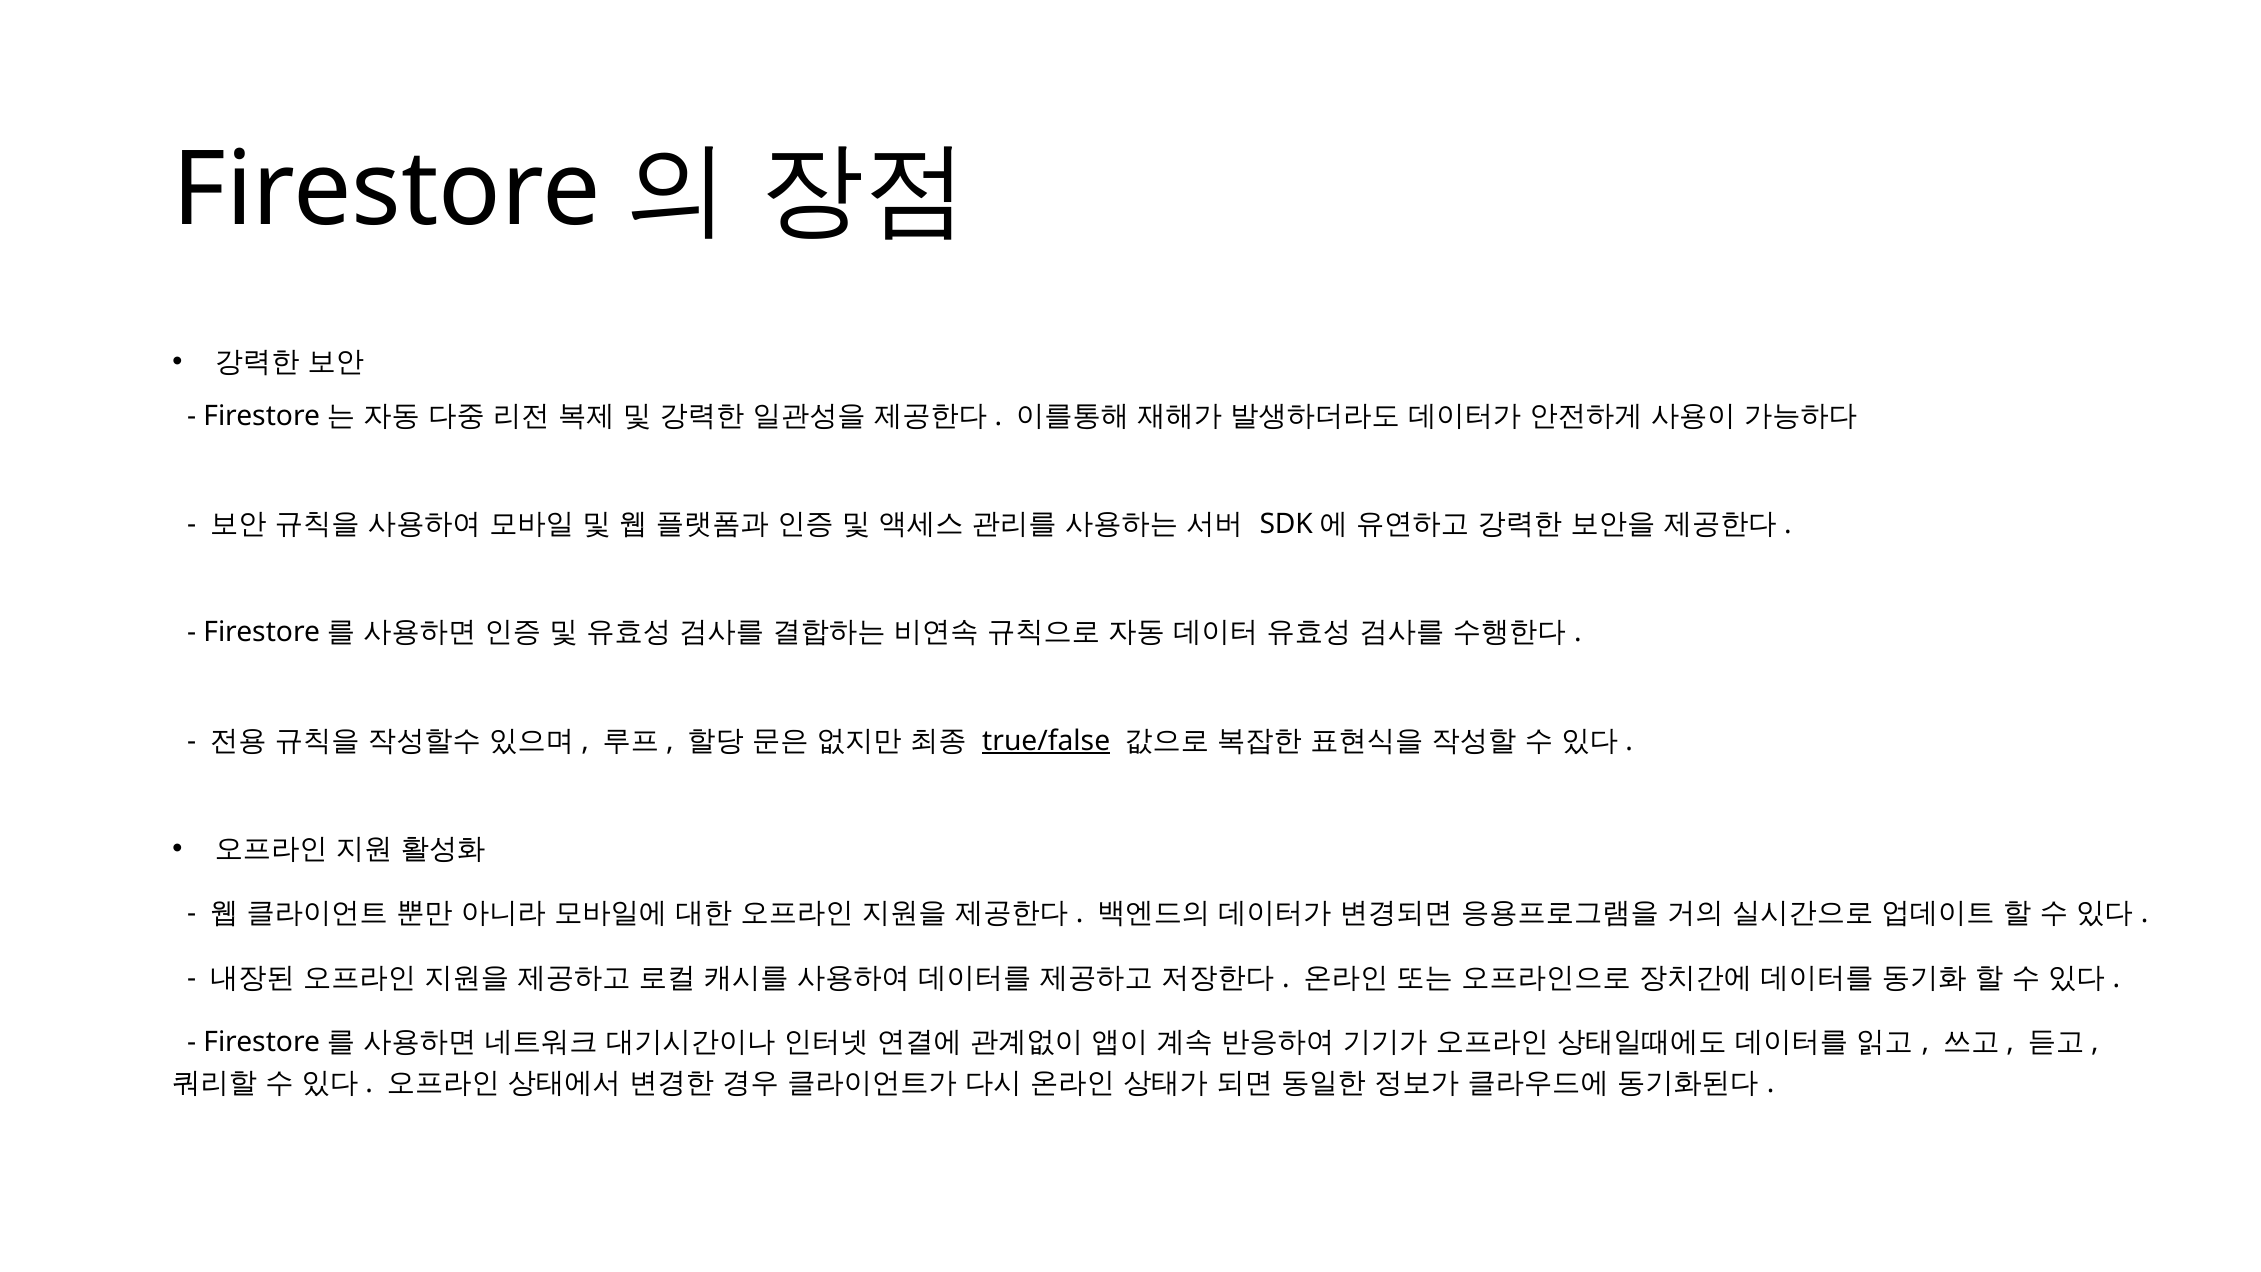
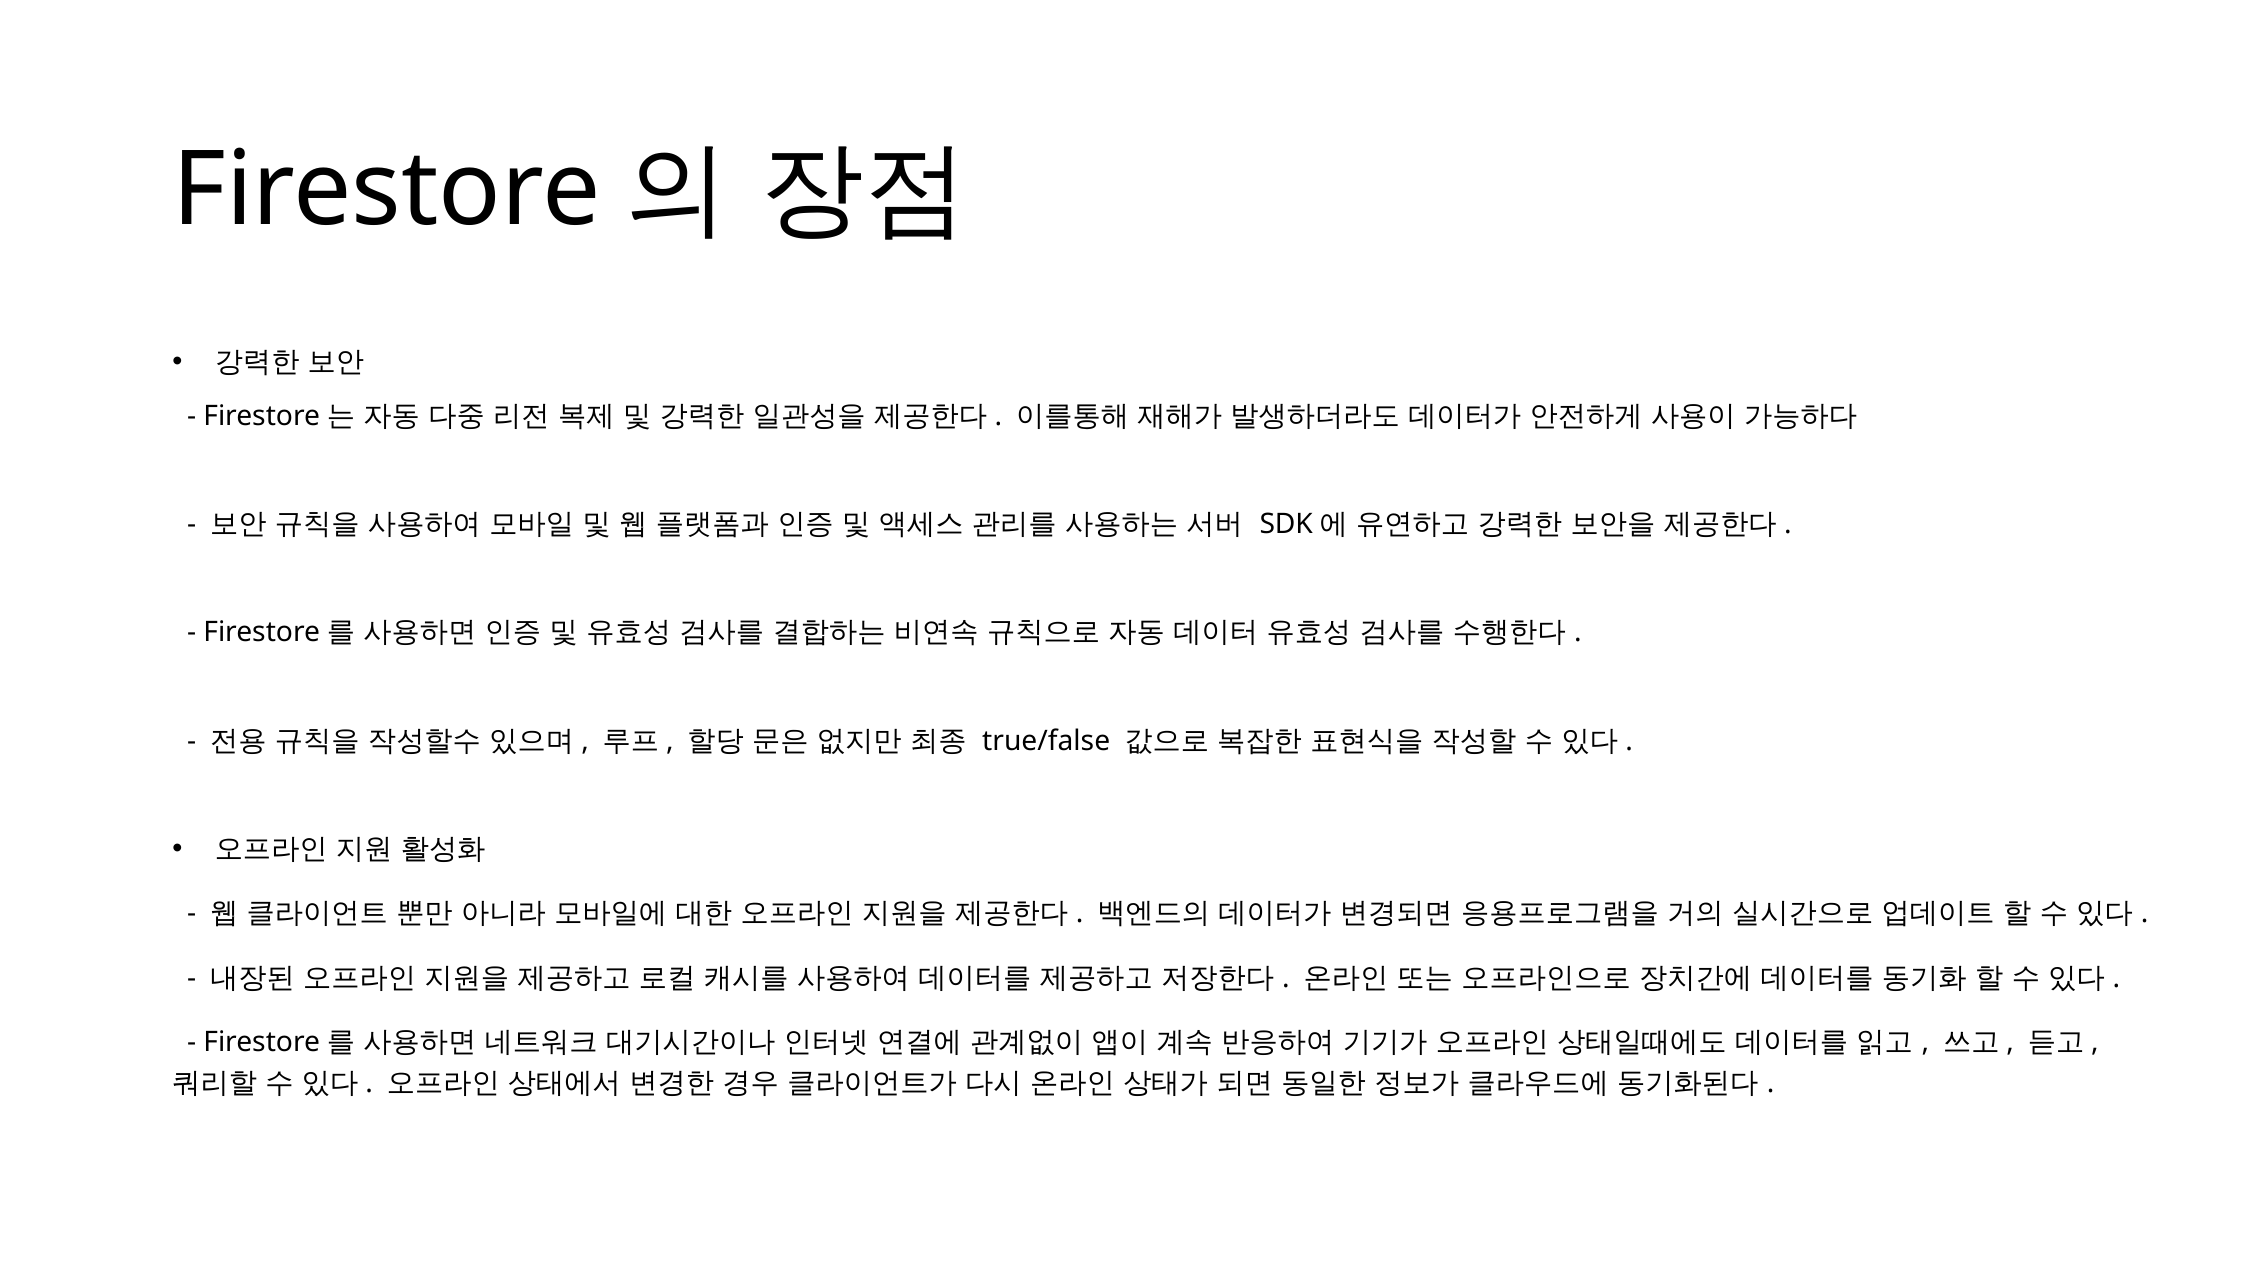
true/false underline: present -> none
